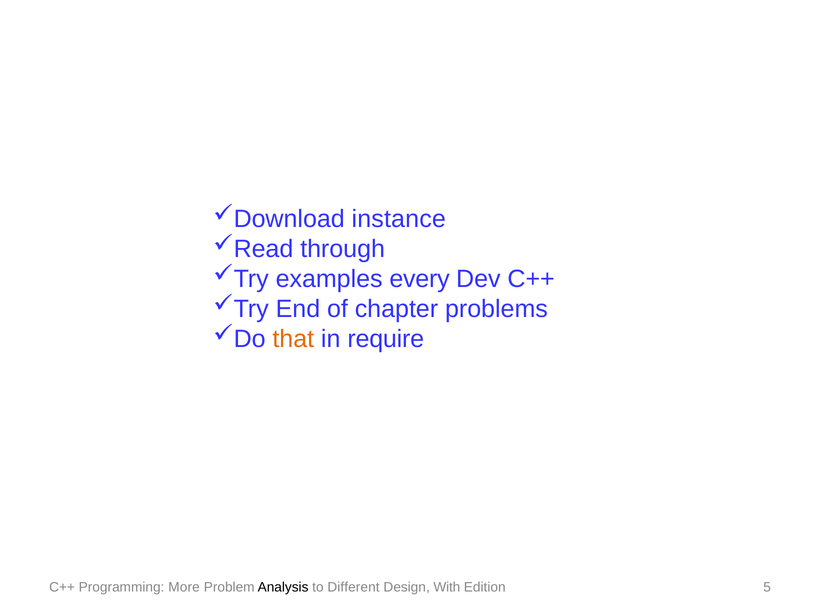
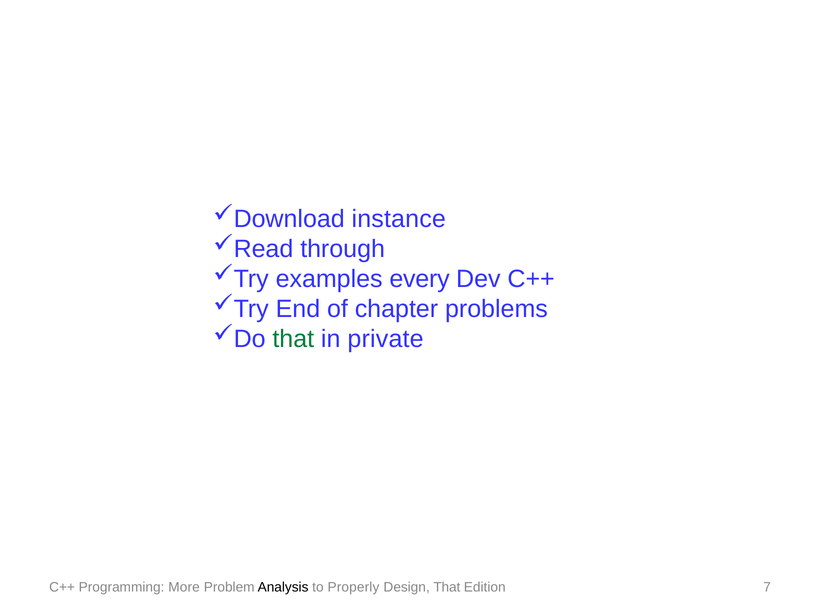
that at (293, 339) colour: orange -> green
require: require -> private
Different: Different -> Properly
Design With: With -> That
5: 5 -> 7
